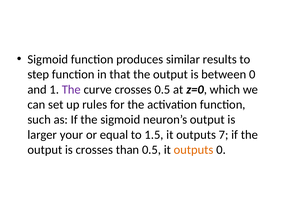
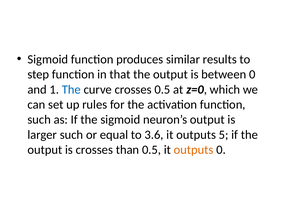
The at (71, 89) colour: purple -> blue
larger your: your -> such
1.5: 1.5 -> 3.6
7: 7 -> 5
